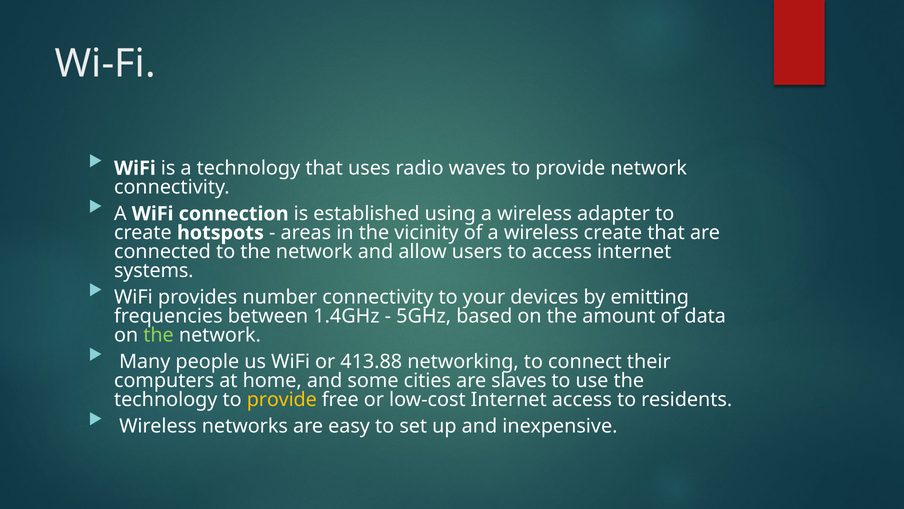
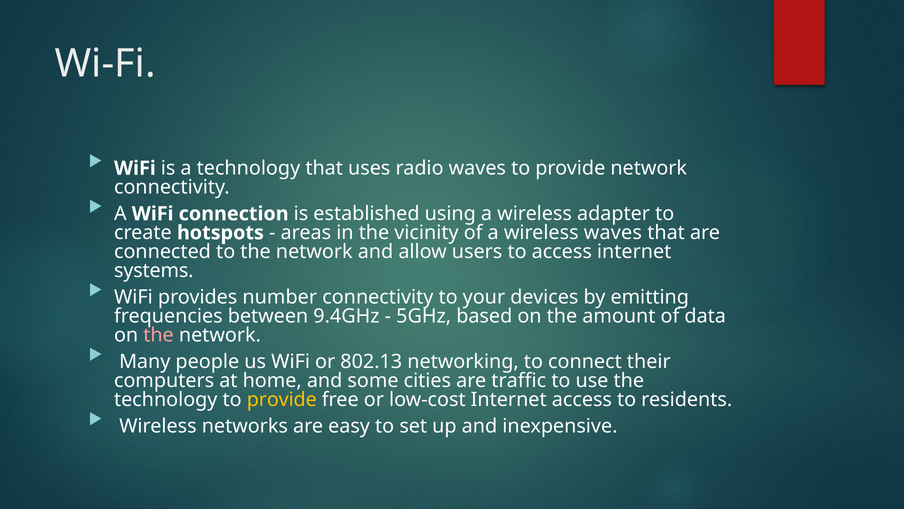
wireless create: create -> waves
1.4GHz: 1.4GHz -> 9.4GHz
the at (159, 335) colour: light green -> pink
413.88: 413.88 -> 802.13
slaves: slaves -> traffic
